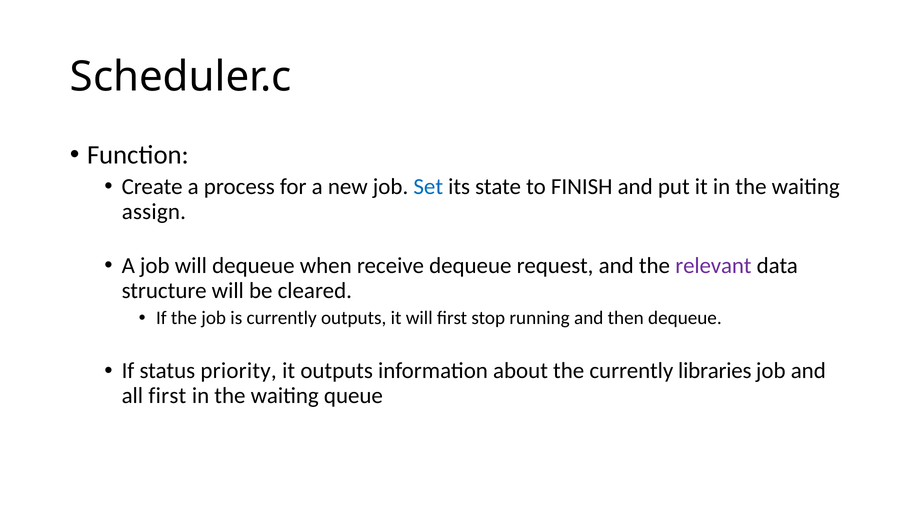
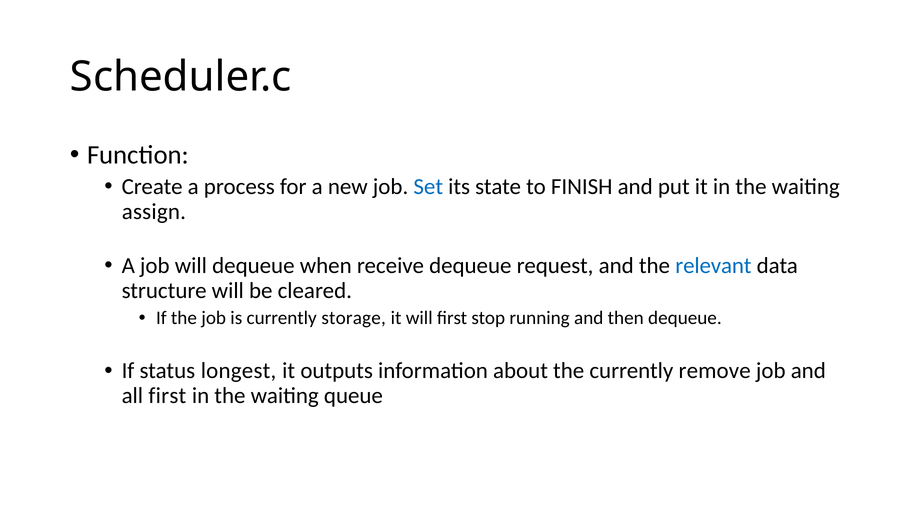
relevant colour: purple -> blue
currently outputs: outputs -> storage
priority: priority -> longest
libraries: libraries -> remove
